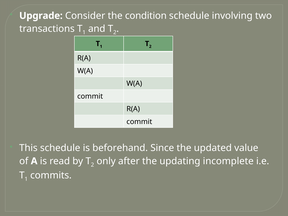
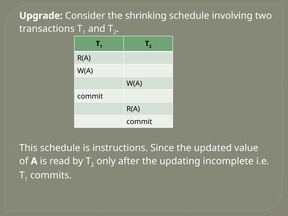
condition: condition -> shrinking
beforehand: beforehand -> instructions
